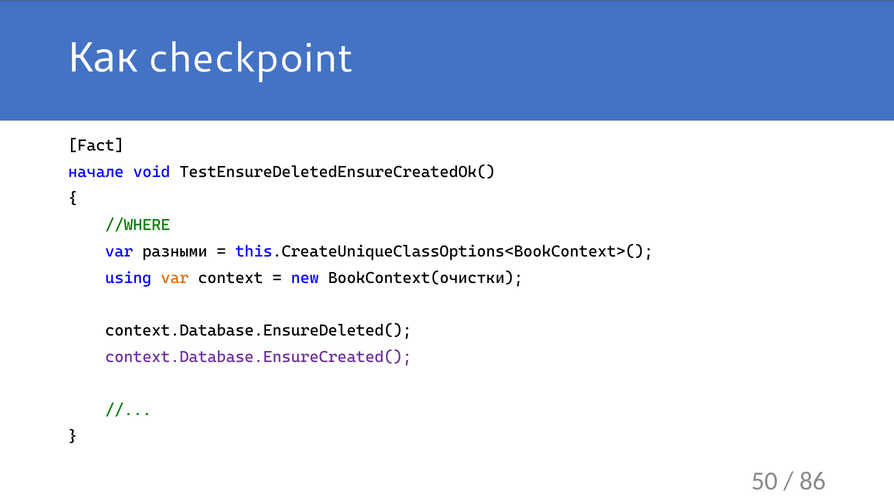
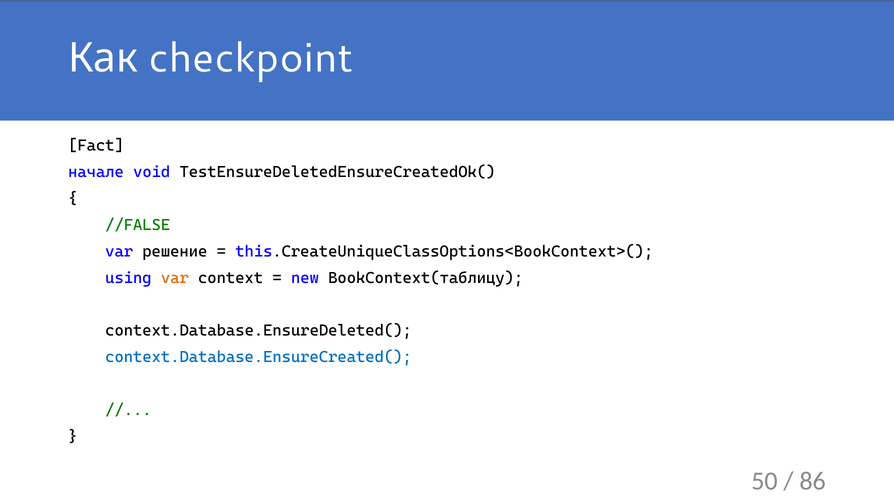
//WHERE: //WHERE -> //FALSE
разными: разными -> решение
BookContext(очистки: BookContext(очистки -> BookContext(таблицу
context.Database.EnsureCreated( colour: purple -> blue
